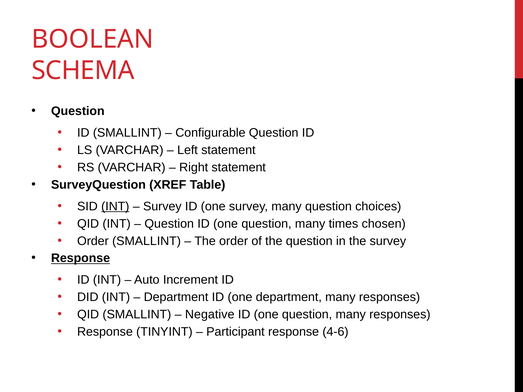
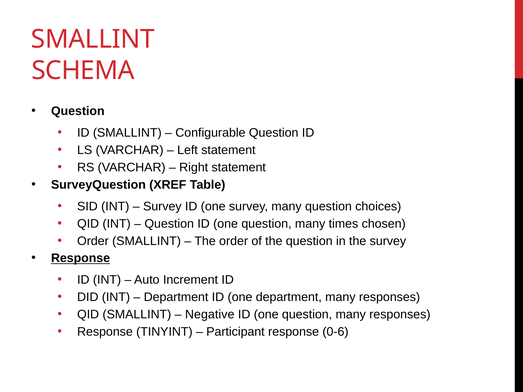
BOOLEAN at (93, 39): BOOLEAN -> SMALLINT
INT at (115, 206) underline: present -> none
4-6: 4-6 -> 0-6
